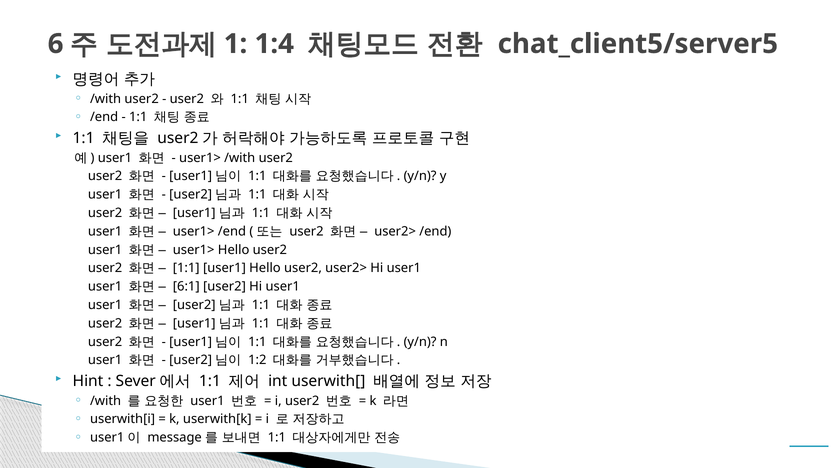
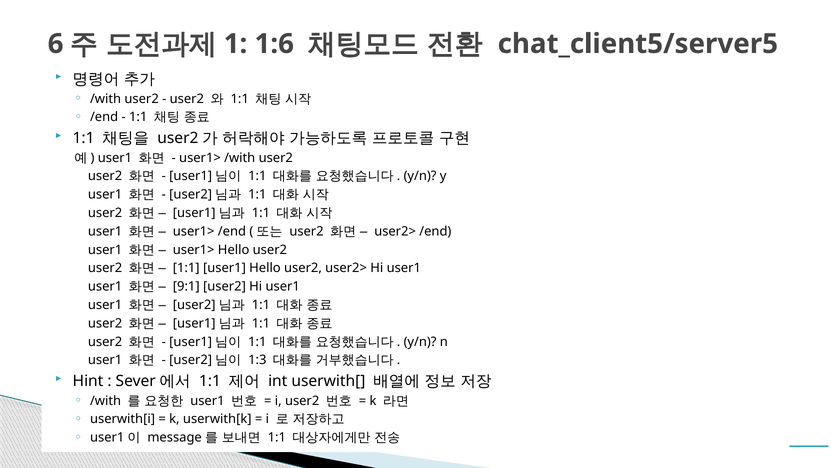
1:4: 1:4 -> 1:6
6:1: 6:1 -> 9:1
1:2: 1:2 -> 1:3
